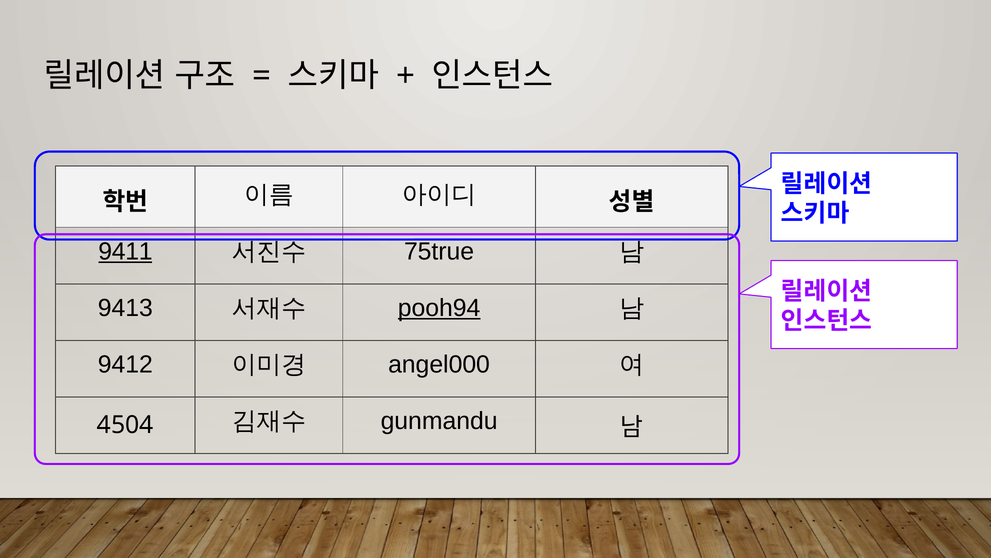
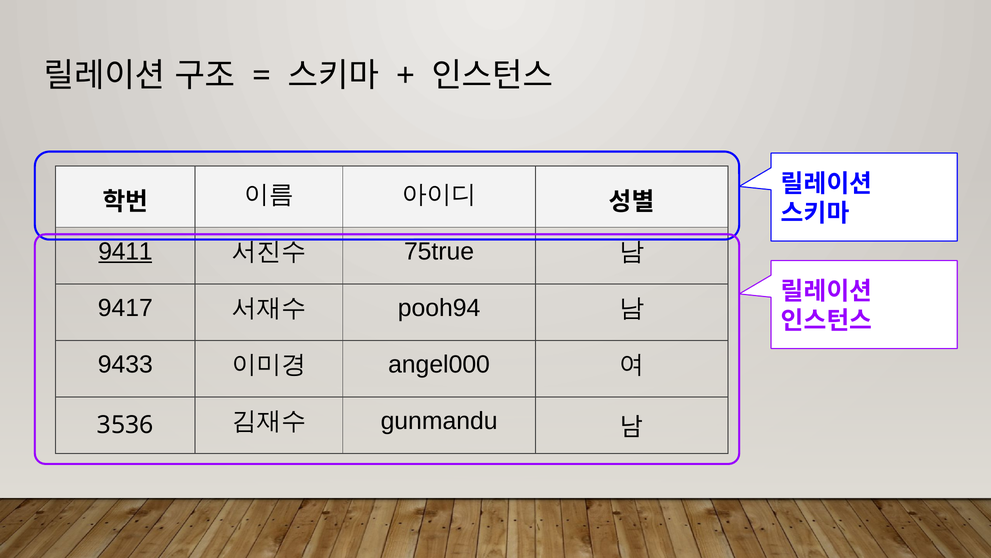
9413: 9413 -> 9417
pooh94 underline: present -> none
9412: 9412 -> 9433
4504: 4504 -> 3536
